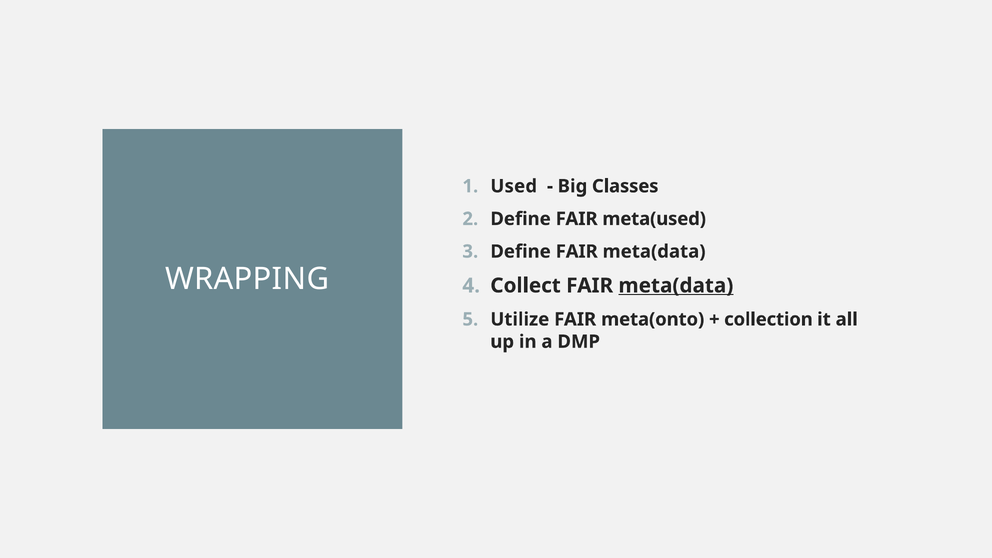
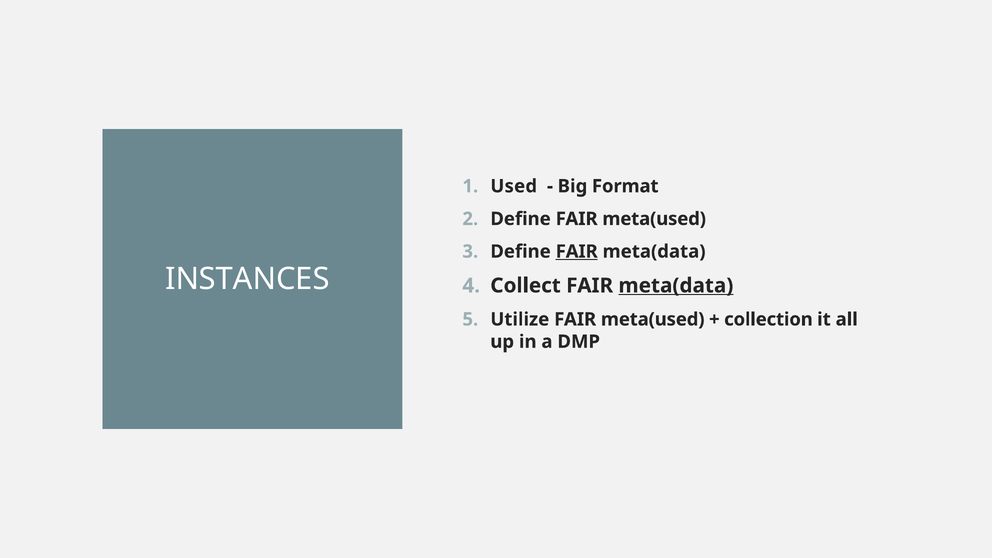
Classes: Classes -> Format
FAIR at (577, 252) underline: none -> present
WRAPPING: WRAPPING -> INSTANCES
Utilize FAIR meta(onto: meta(onto -> meta(used
